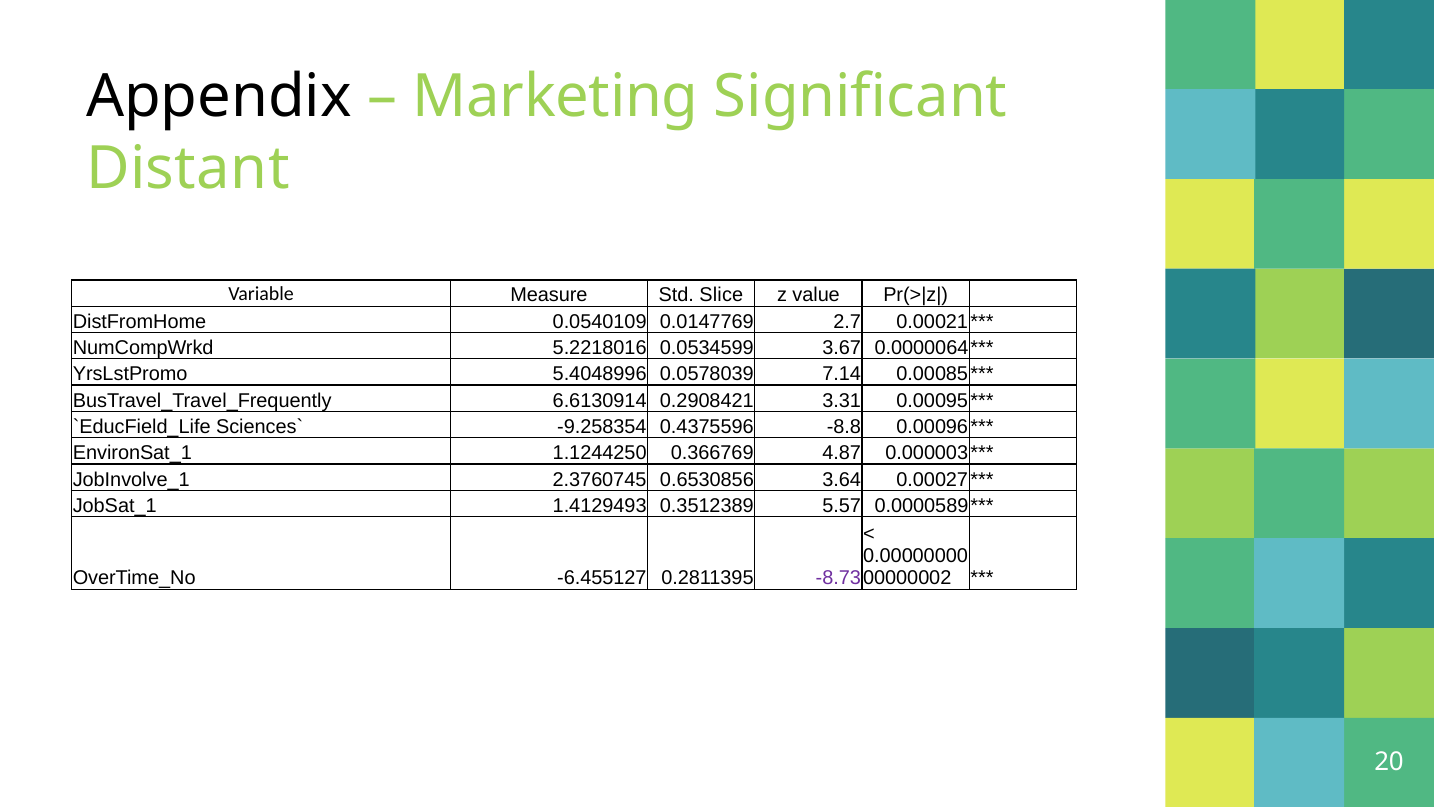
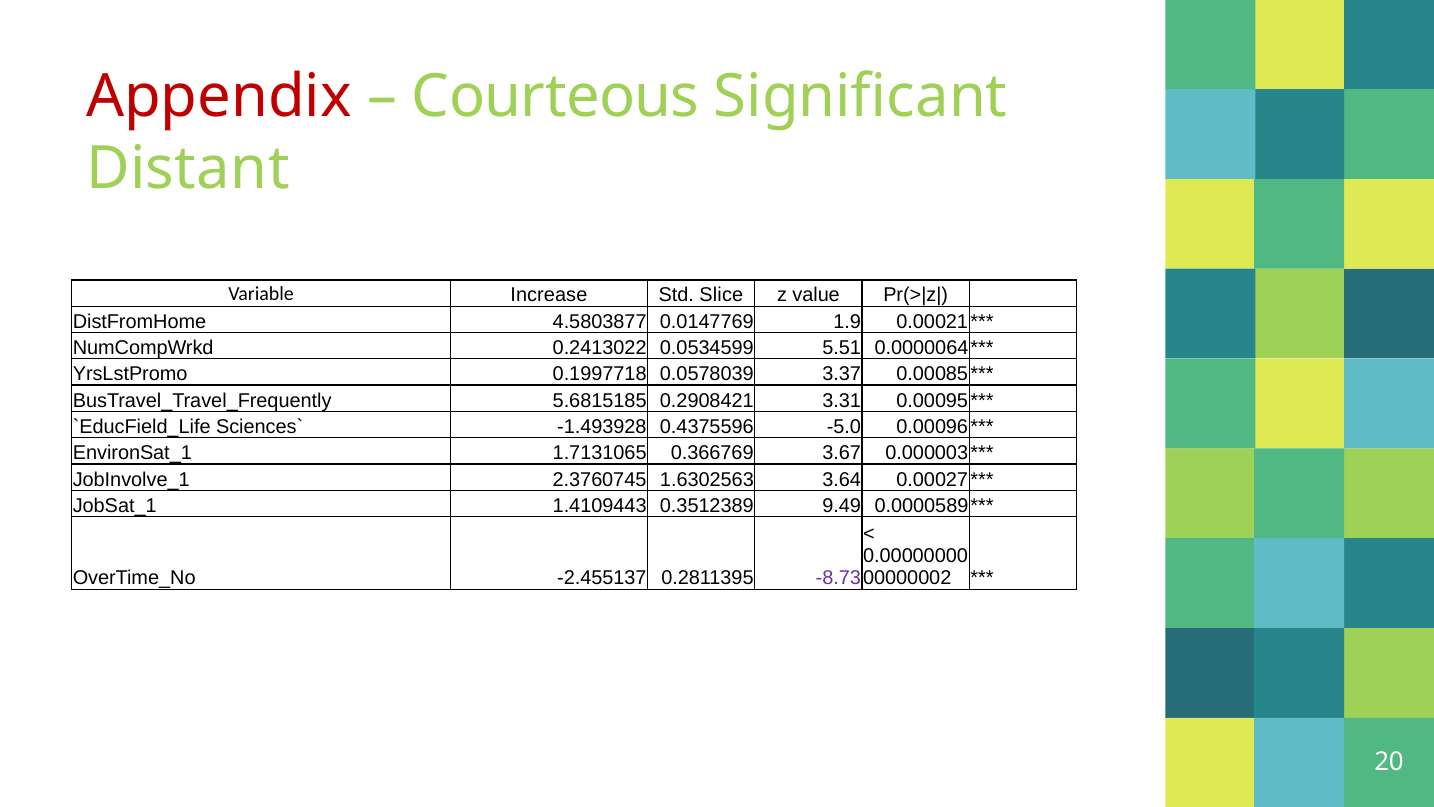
Appendix colour: black -> red
Marketing: Marketing -> Courteous
Measure: Measure -> Increase
0.0540109: 0.0540109 -> 4.5803877
2.7: 2.7 -> 1.9
5.2218016: 5.2218016 -> 0.2413022
3.67: 3.67 -> 5.51
5.4048996: 5.4048996 -> 0.1997718
7.14: 7.14 -> 3.37
6.6130914: 6.6130914 -> 5.6815185
-9.258354: -9.258354 -> -1.493928
-8.8: -8.8 -> -5.0
1.1244250: 1.1244250 -> 1.7131065
4.87: 4.87 -> 3.67
0.6530856: 0.6530856 -> 1.6302563
1.4129493: 1.4129493 -> 1.4109443
5.57: 5.57 -> 9.49
-6.455127: -6.455127 -> -2.455137
